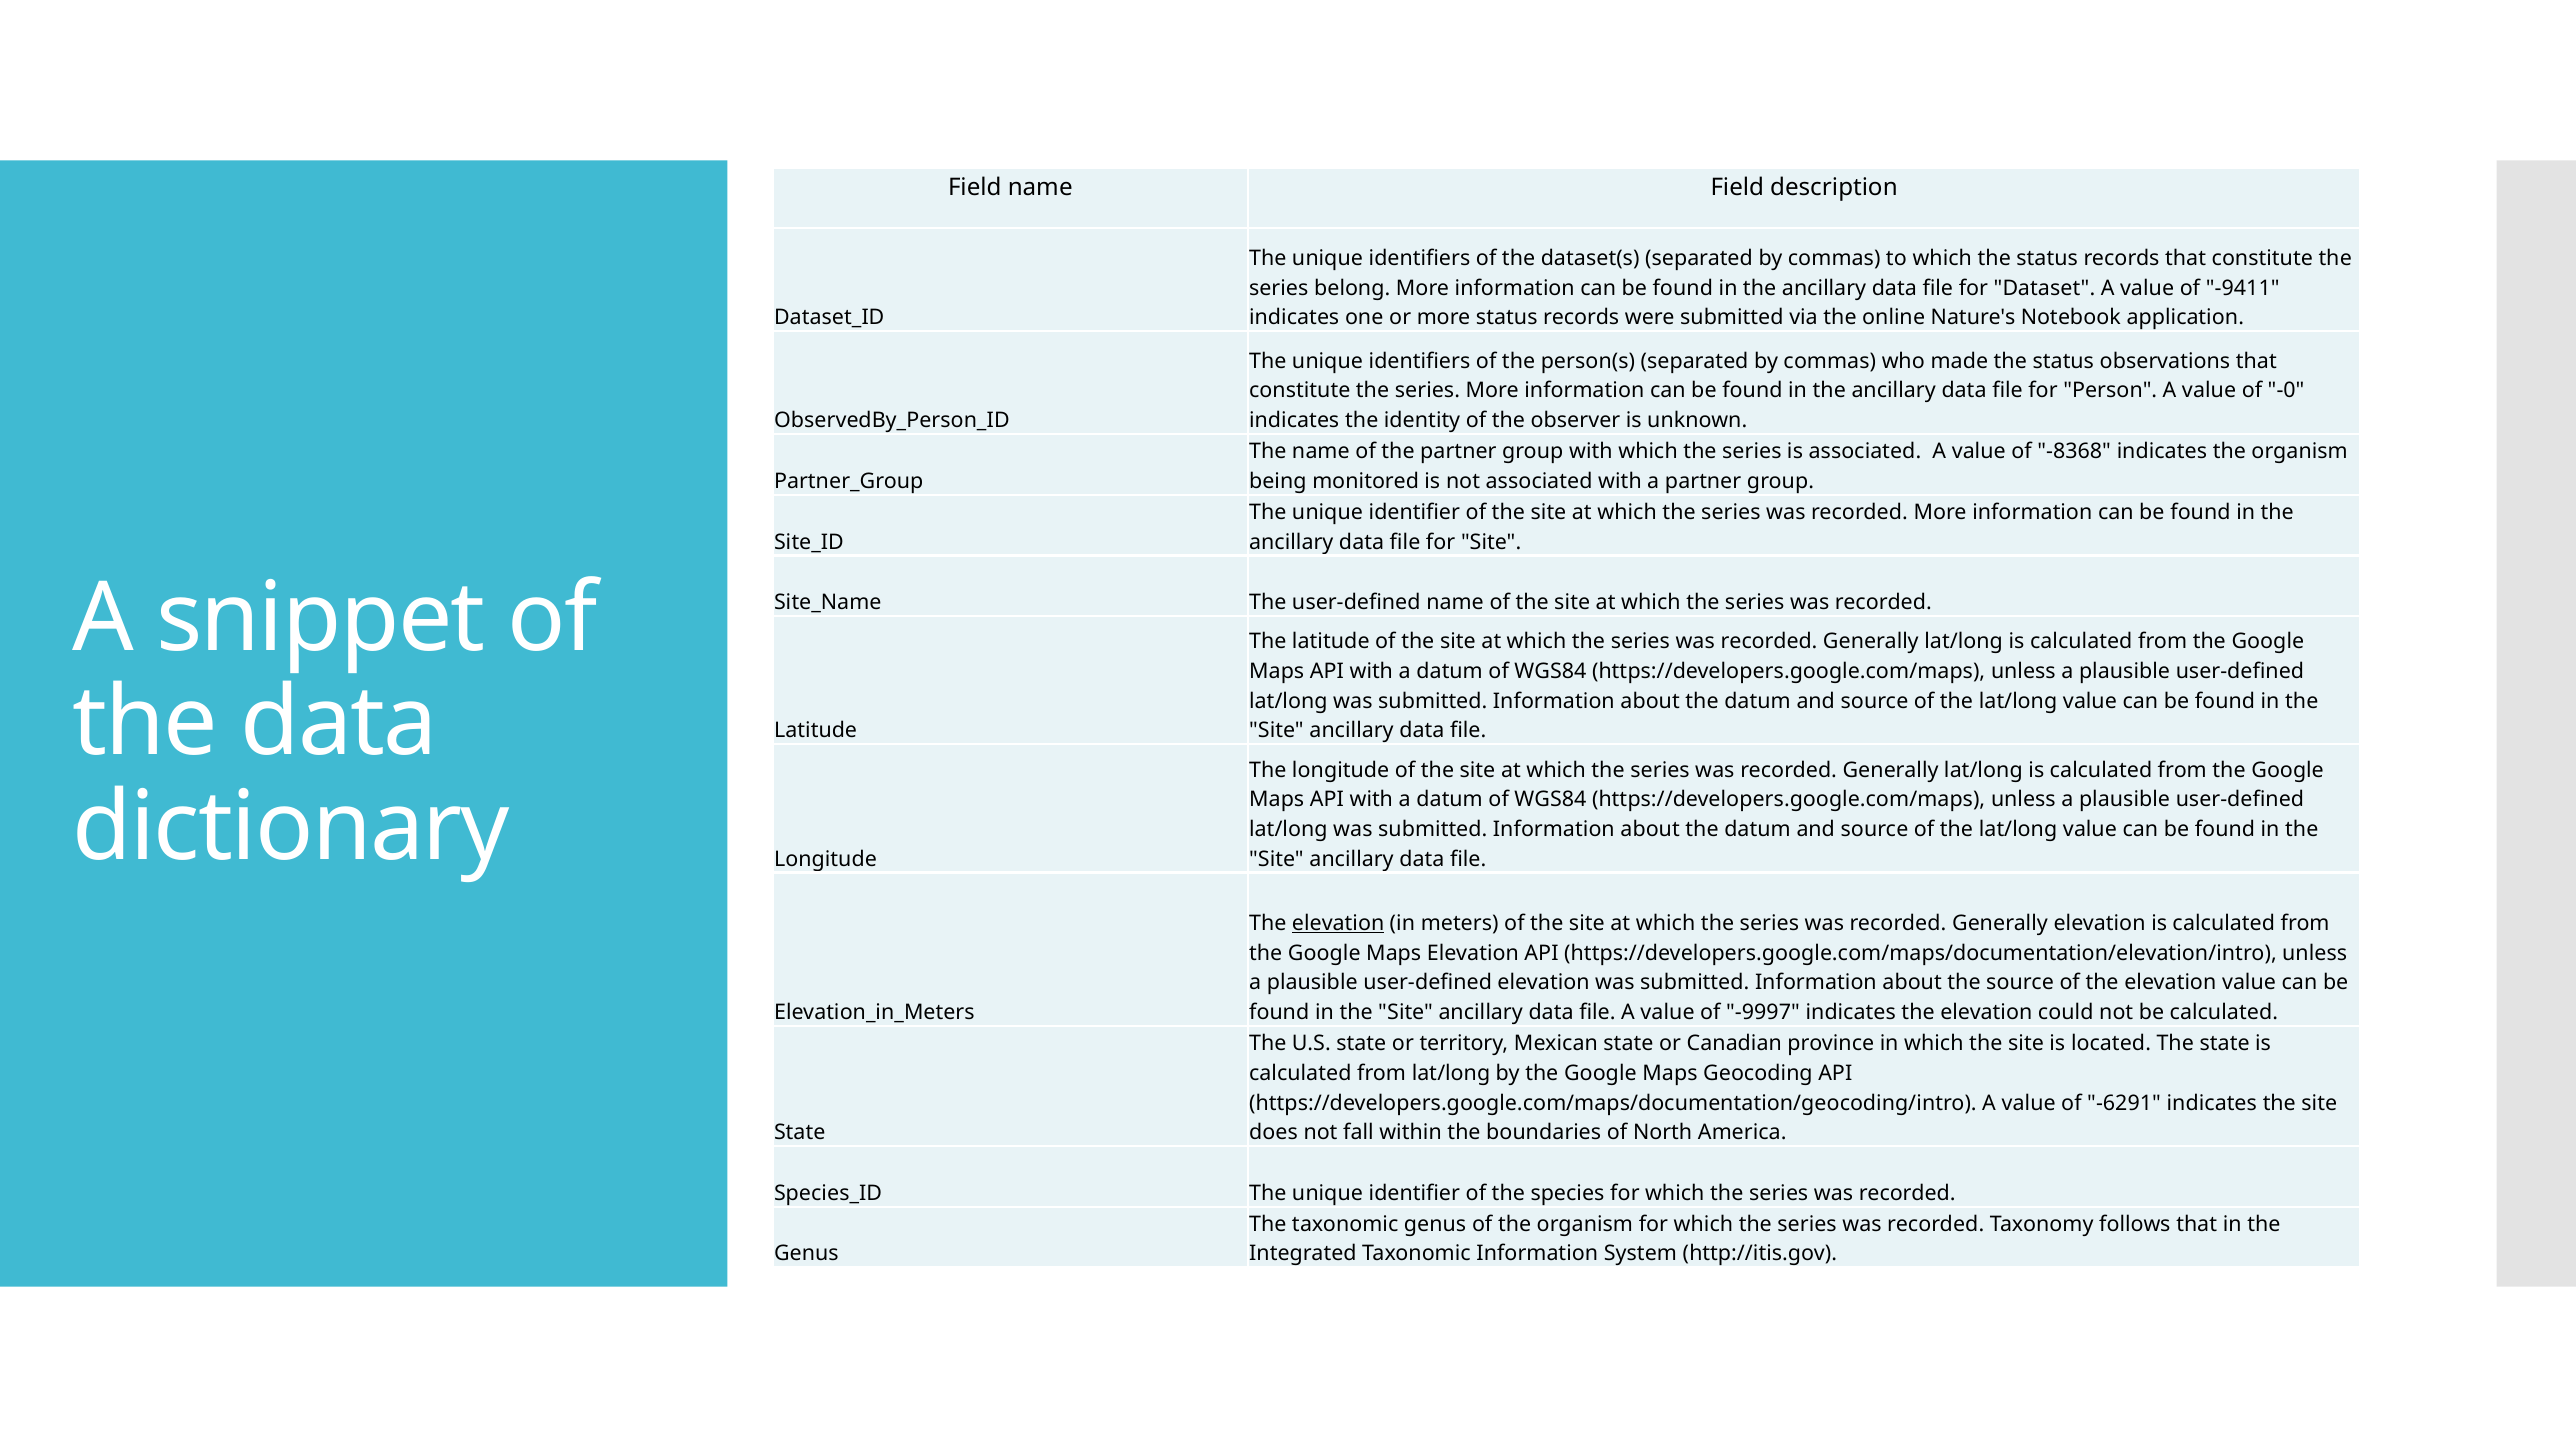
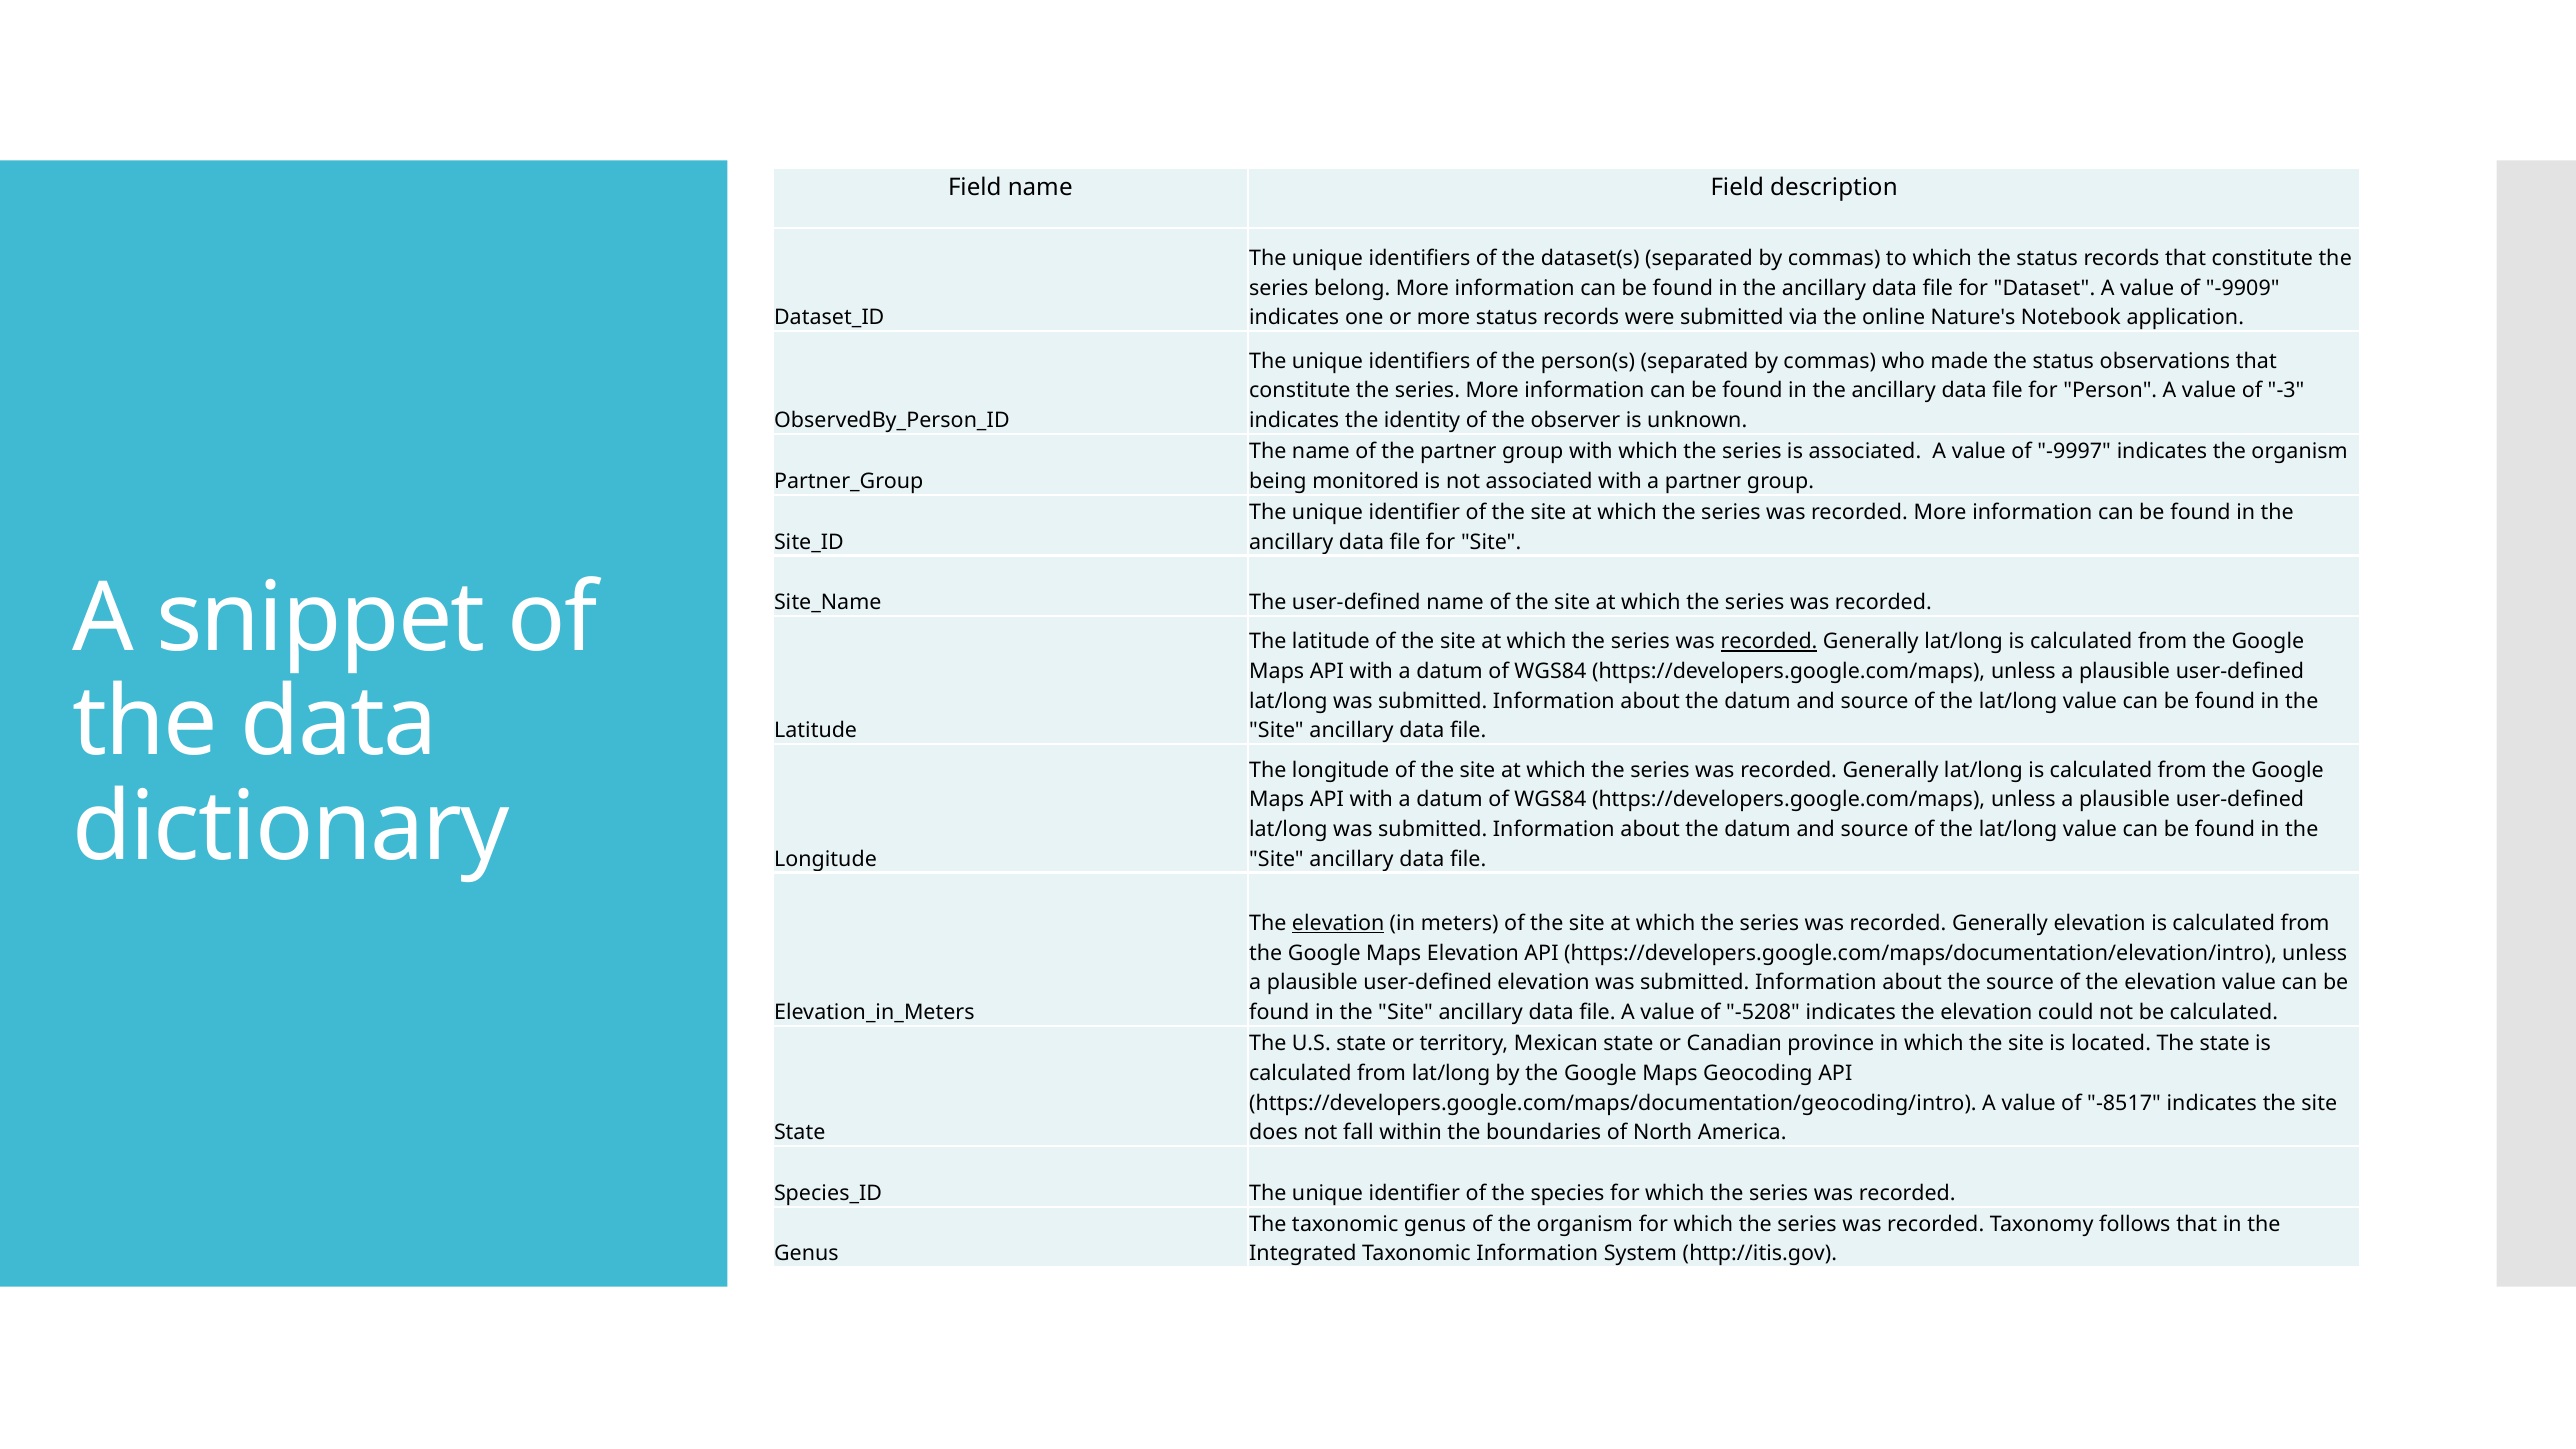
-9411: -9411 -> -9909
-0: -0 -> -3
-8368: -8368 -> -9997
recorded at (1769, 642) underline: none -> present
-9997: -9997 -> -5208
-6291: -6291 -> -8517
